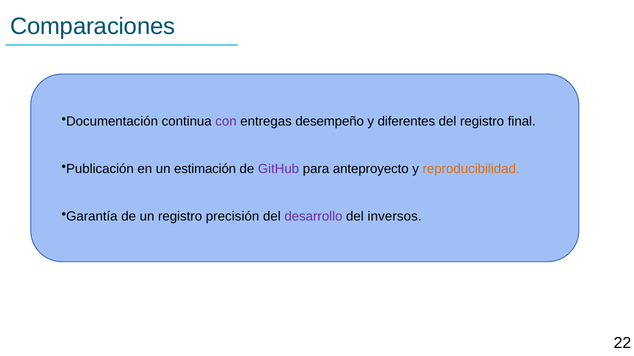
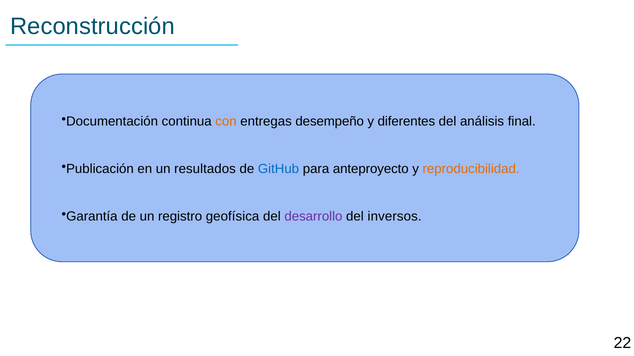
Comparaciones: Comparaciones -> Reconstrucción
con colour: purple -> orange
del registro: registro -> análisis
estimación: estimación -> resultados
GitHub colour: purple -> blue
precisión: precisión -> geofísica
